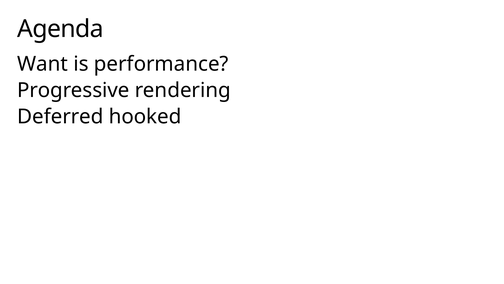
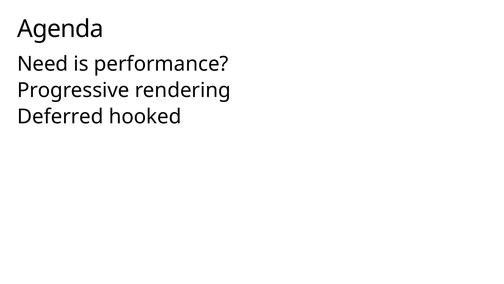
Want: Want -> Need
